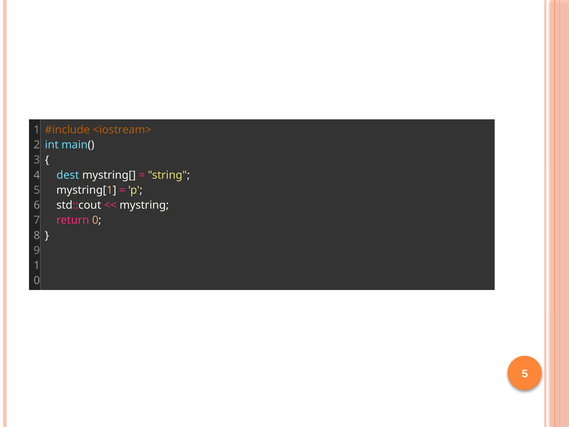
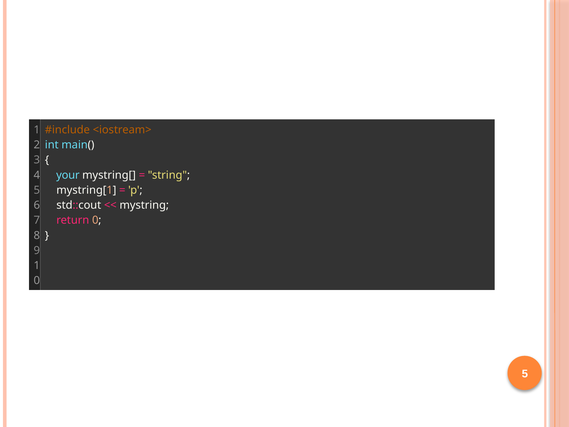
dest: dest -> your
